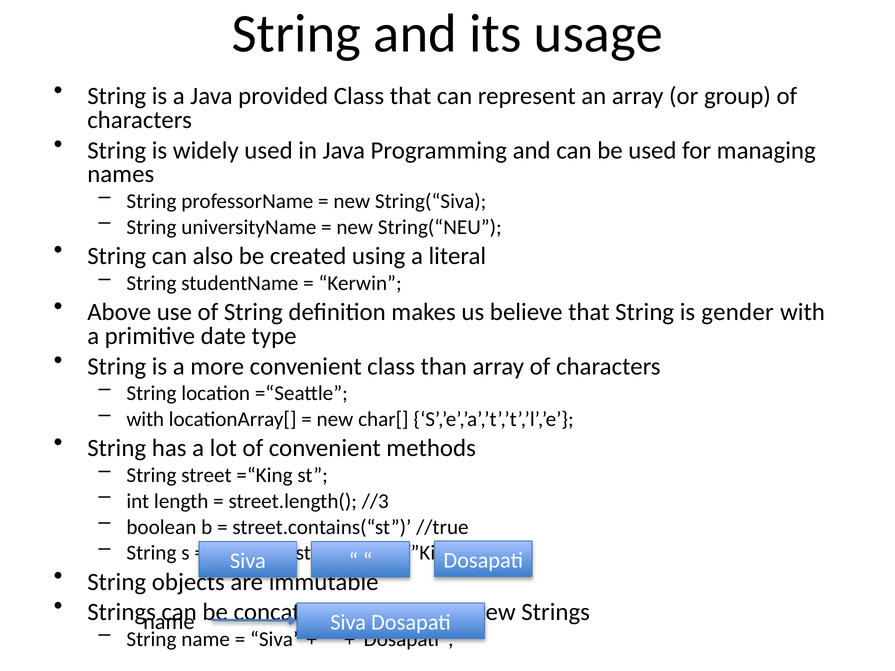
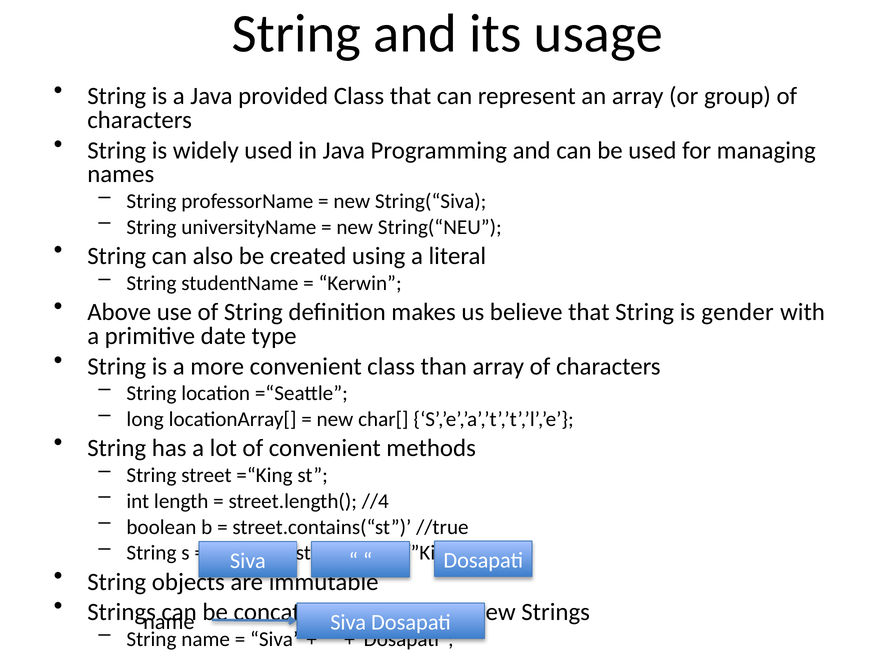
with at (145, 419): with -> long
//3: //3 -> //4
